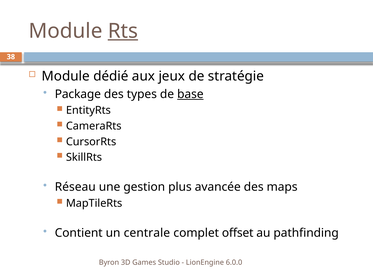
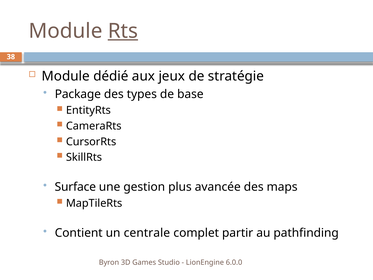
base underline: present -> none
Réseau: Réseau -> Surface
offset: offset -> partir
